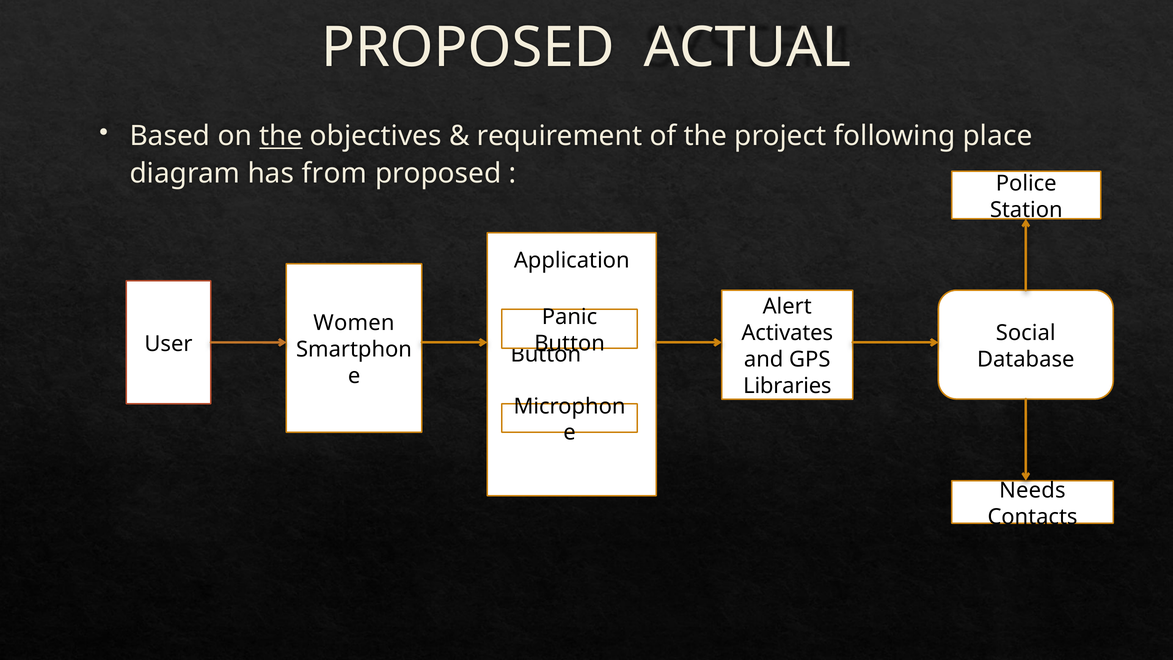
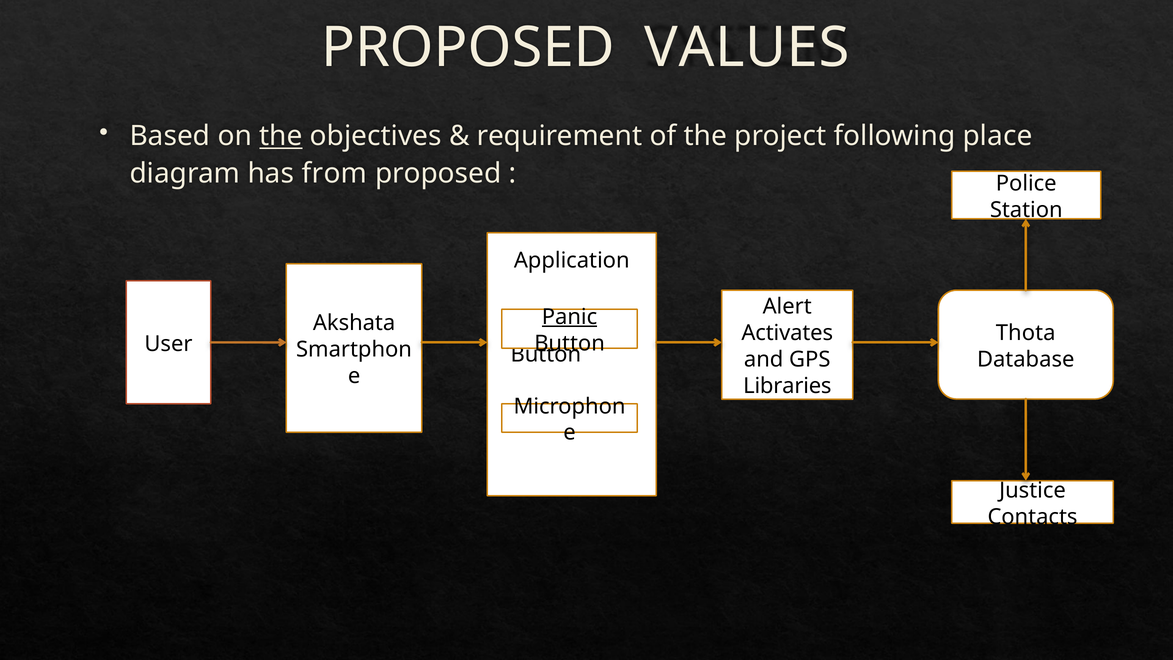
ACTUAL: ACTUAL -> VALUES
Panic at (570, 317) underline: none -> present
Women: Women -> Akshata
Social: Social -> Thota
Needs: Needs -> Justice
